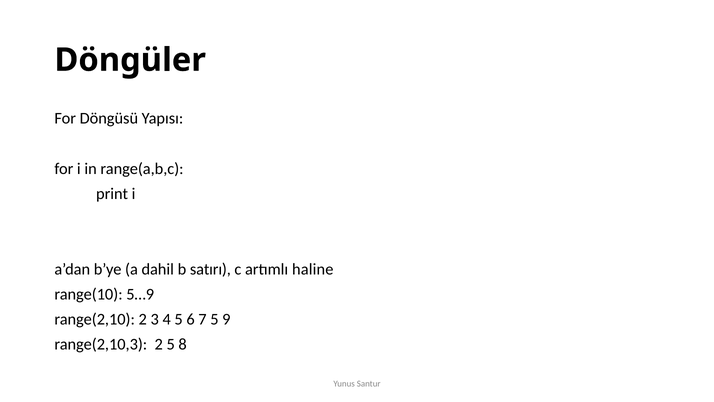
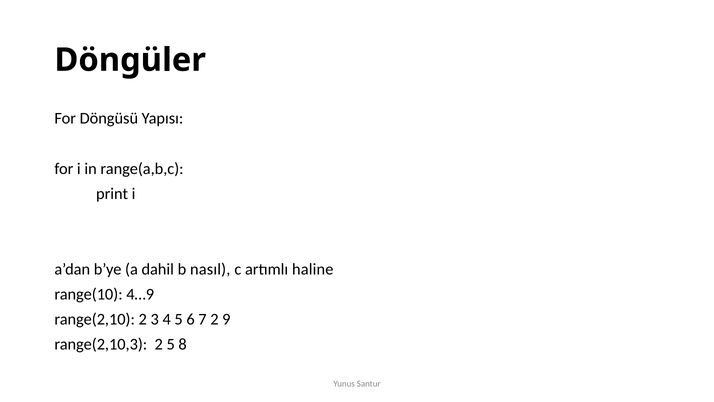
satırı: satırı -> nasıl
5…9: 5…9 -> 4…9
7 5: 5 -> 2
